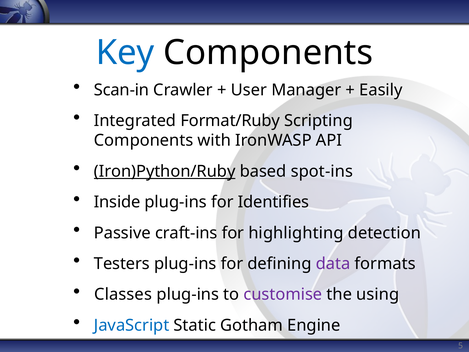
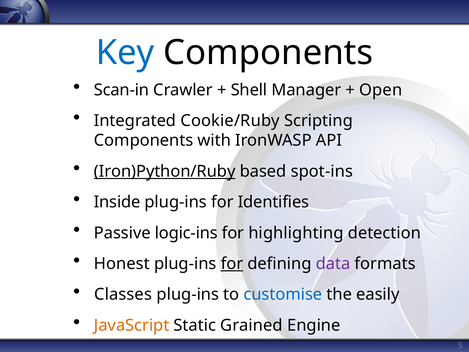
User: User -> Shell
Easily: Easily -> Open
Format/Ruby: Format/Ruby -> Cookie/Ruby
craft-ins: craft-ins -> logic-ins
Testers: Testers -> Honest
for at (232, 264) underline: none -> present
customise colour: purple -> blue
using: using -> easily
JavaScript colour: blue -> orange
Gotham: Gotham -> Grained
